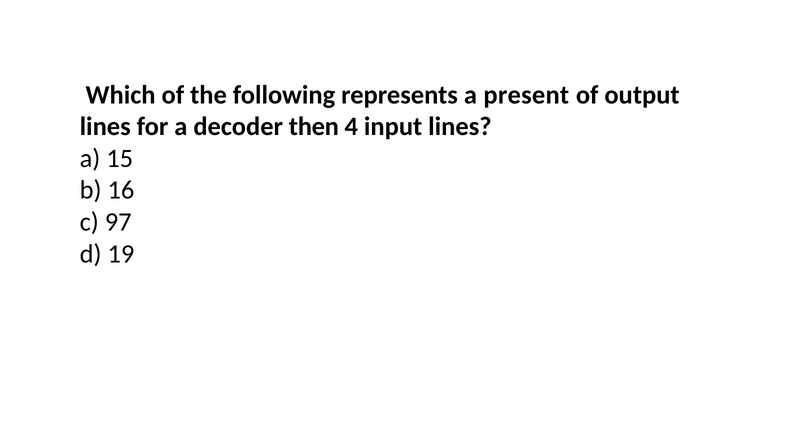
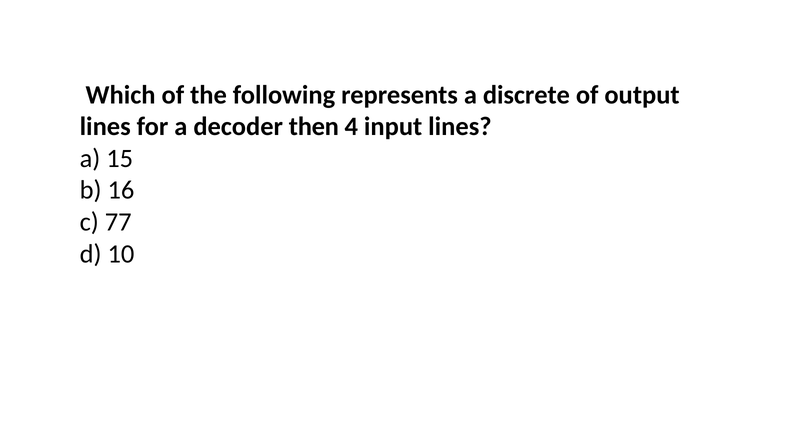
present: present -> discrete
97: 97 -> 77
19: 19 -> 10
